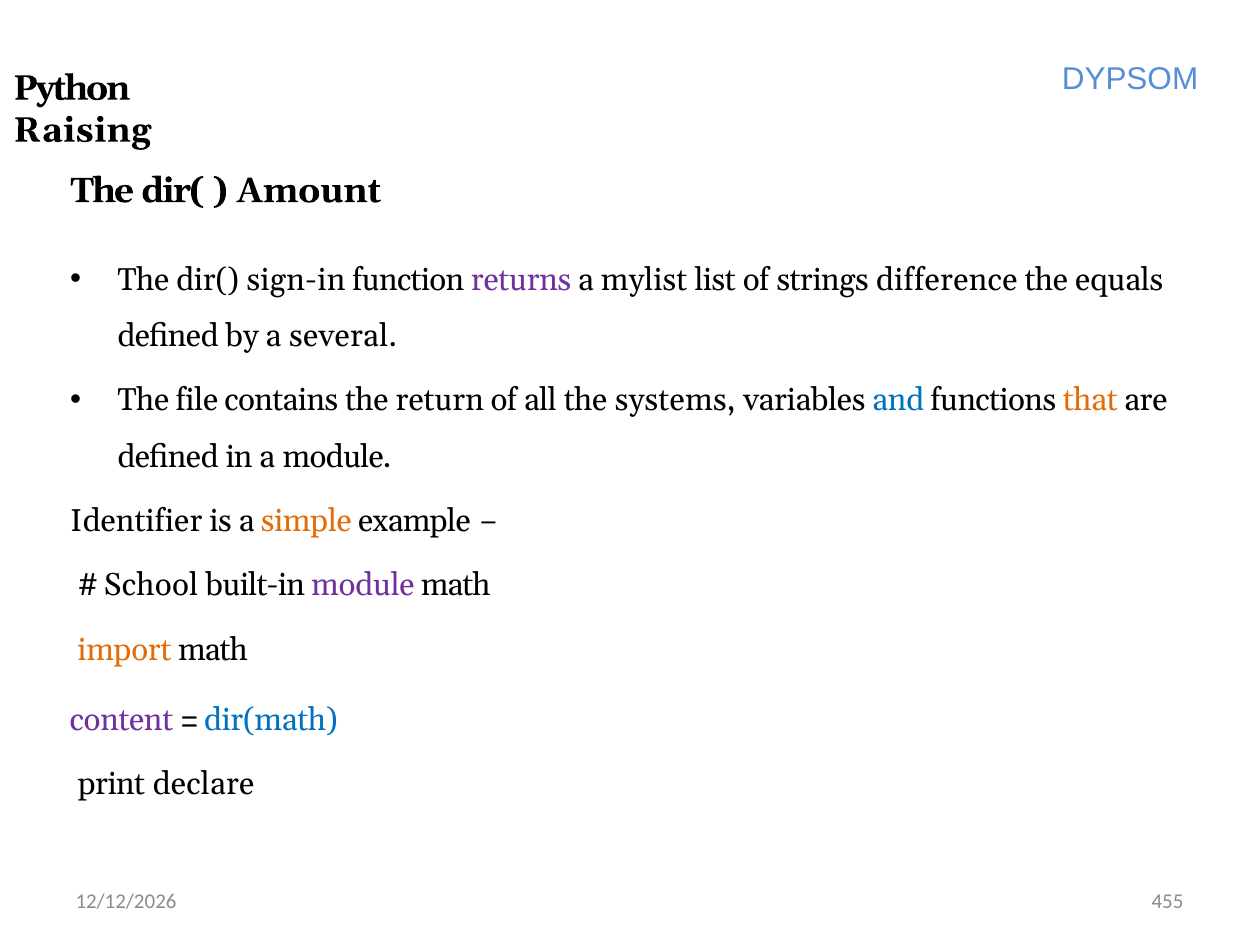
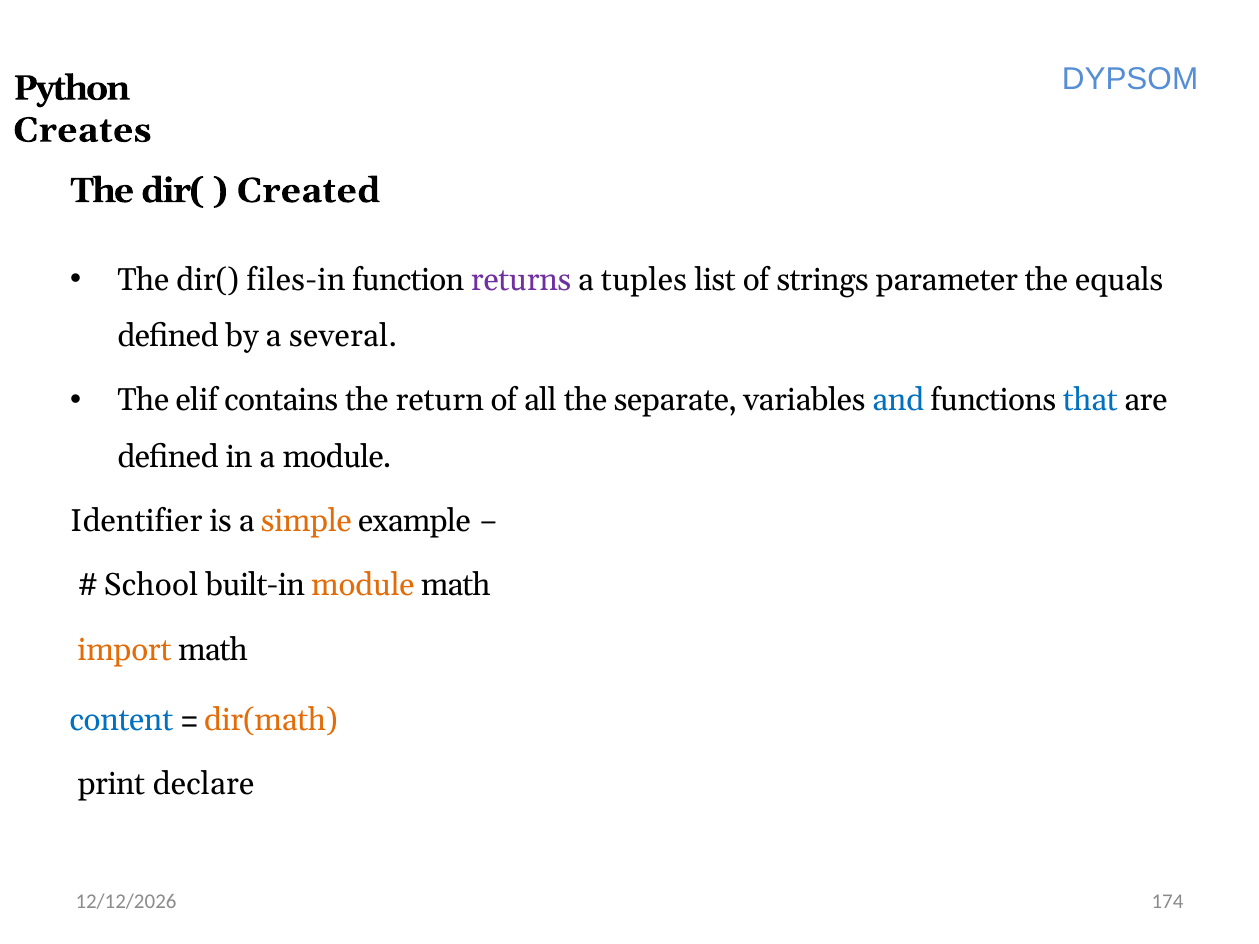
Raising: Raising -> Creates
Amount: Amount -> Created
sign-in: sign-in -> files-in
mylist: mylist -> tuples
difference: difference -> parameter
file: file -> elif
systems: systems -> separate
that colour: orange -> blue
module at (363, 586) colour: purple -> orange
content colour: purple -> blue
dir(math colour: blue -> orange
455: 455 -> 174
